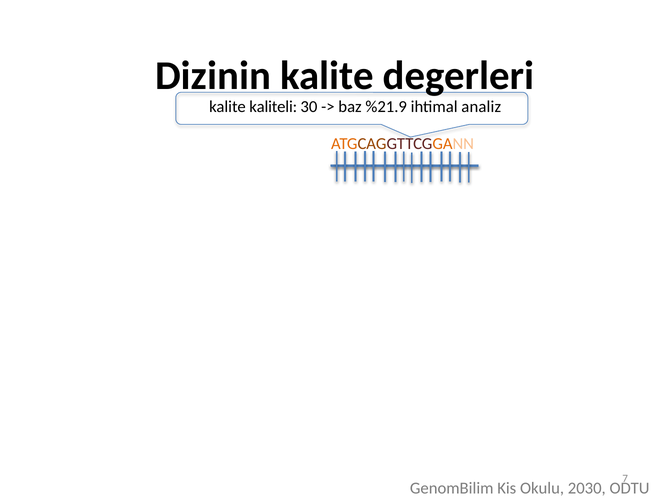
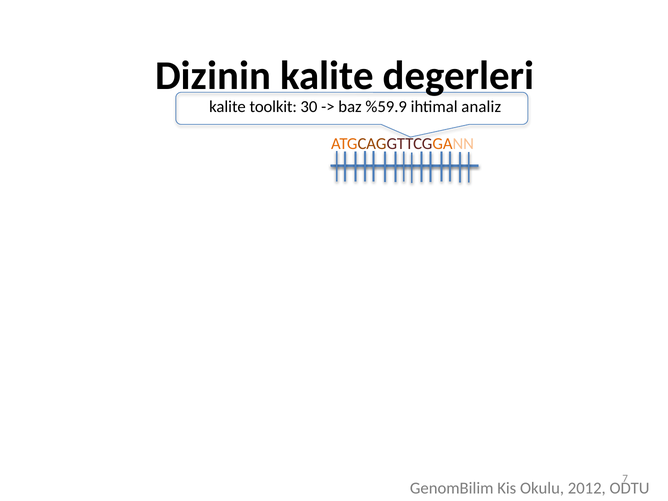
kaliteli: kaliteli -> toolkit
%21.9: %21.9 -> %59.9
2030: 2030 -> 2012
